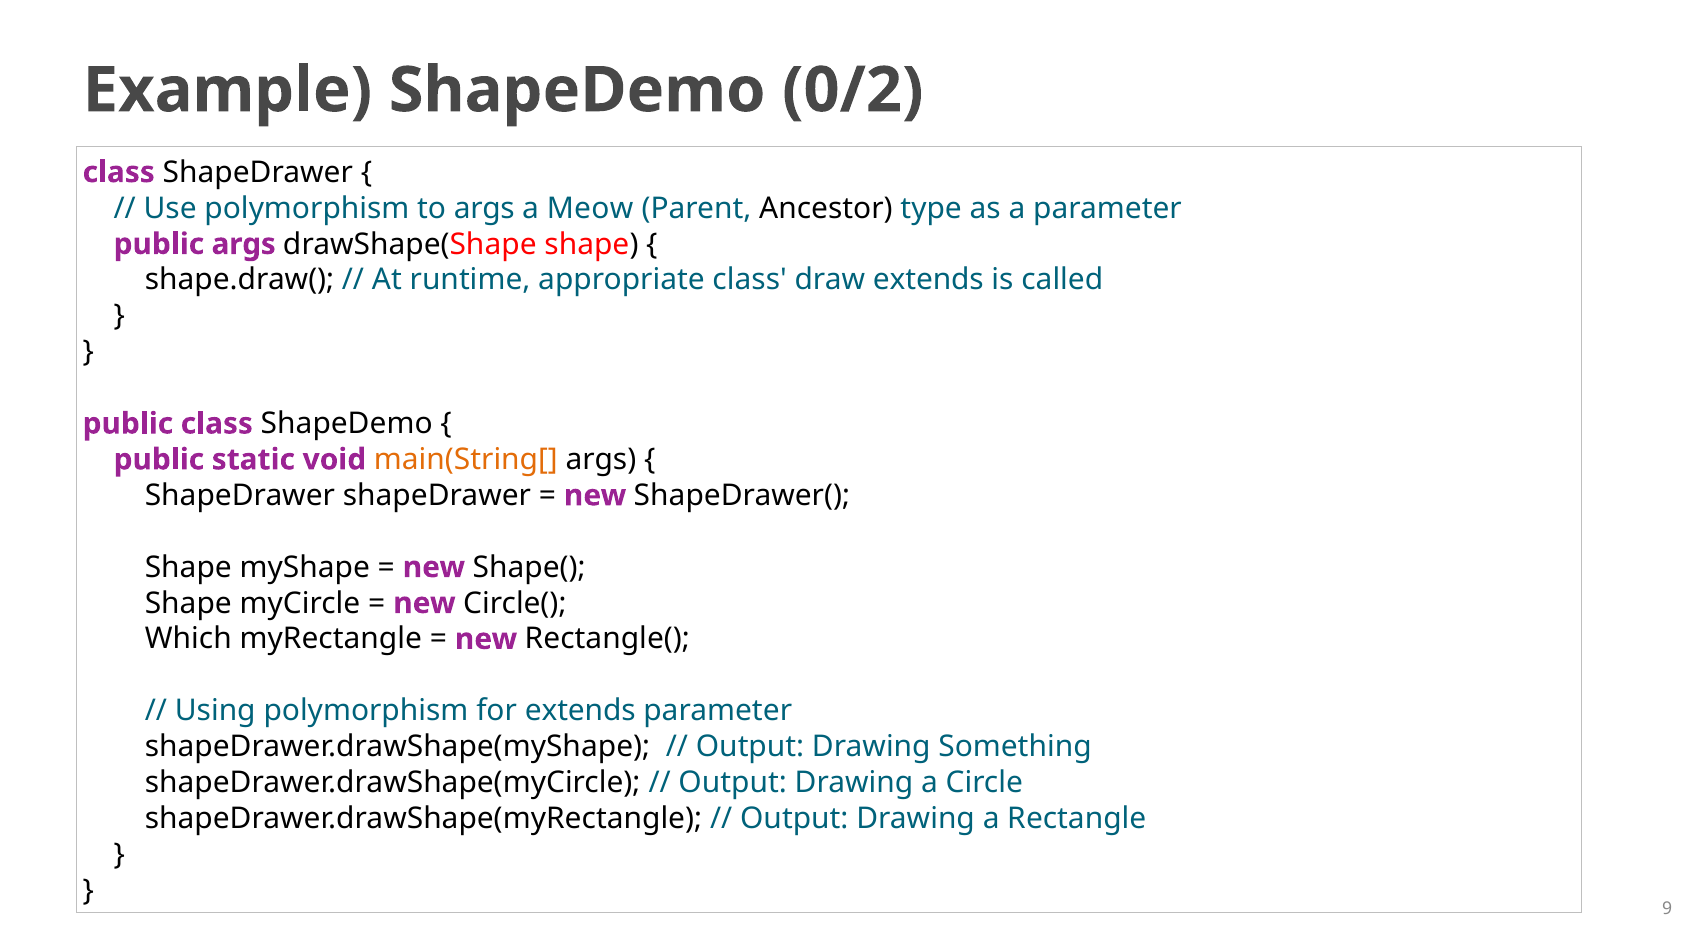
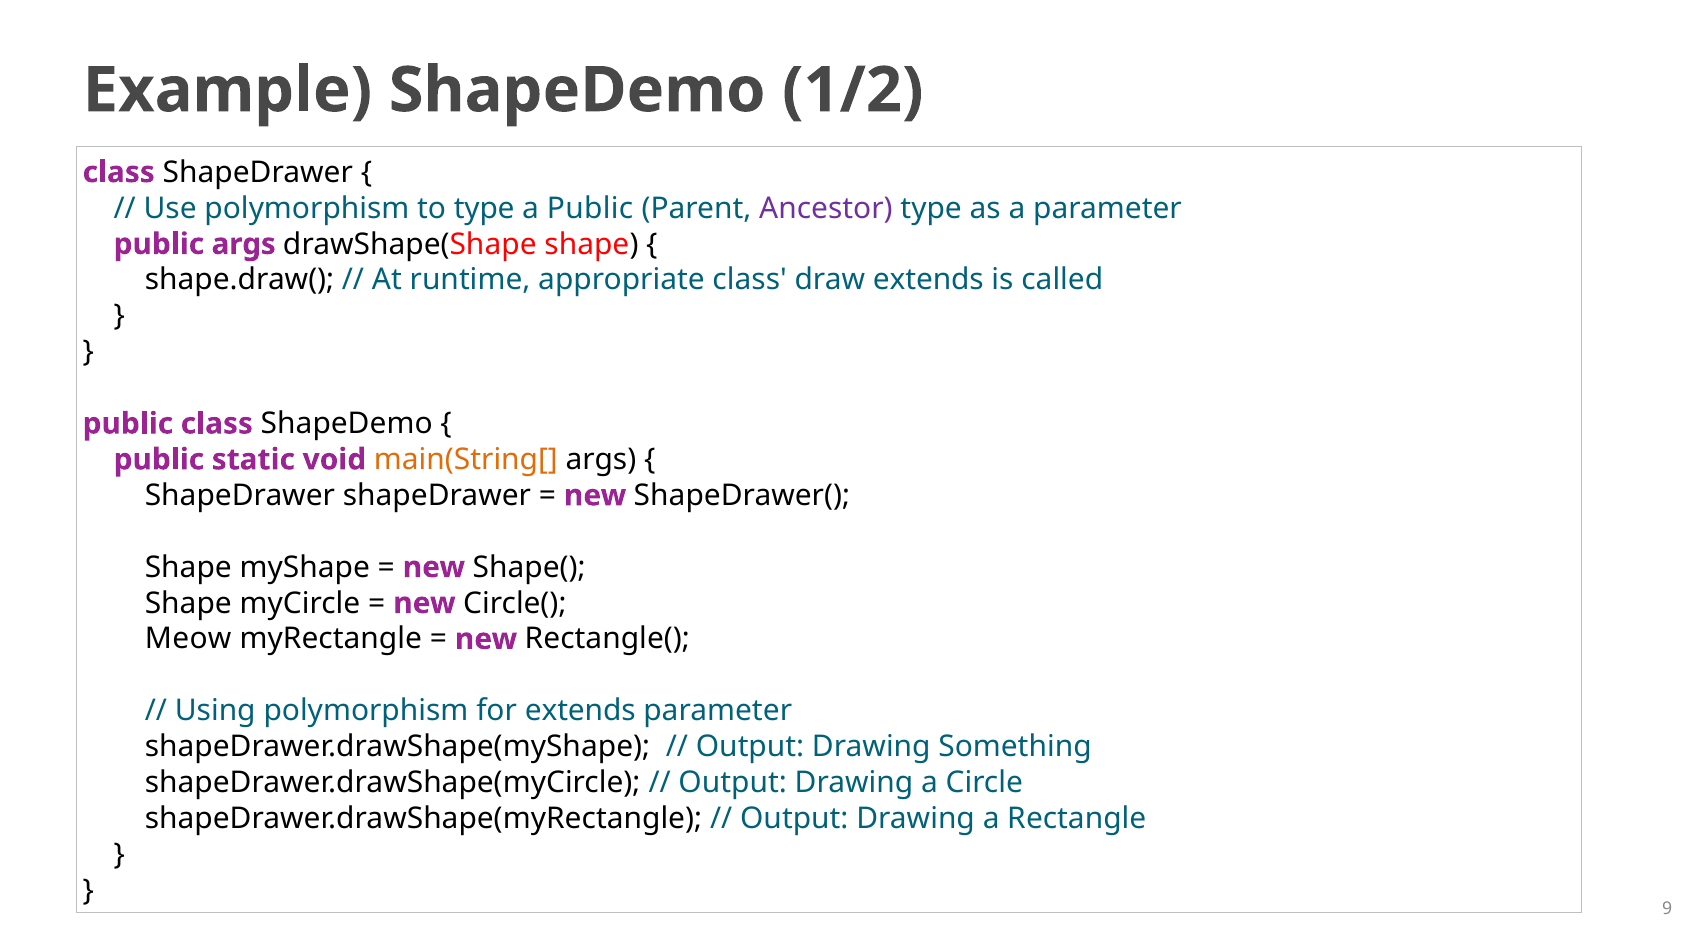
0/2: 0/2 -> 1/2
to args: args -> type
a Meow: Meow -> Public
Ancestor colour: black -> purple
Which: Which -> Meow
